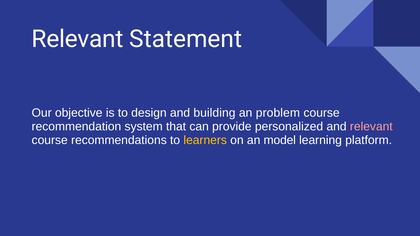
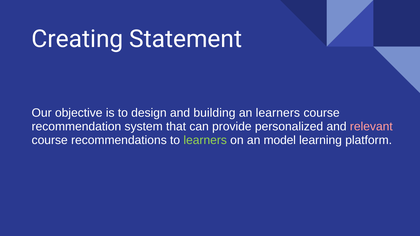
Relevant at (78, 39): Relevant -> Creating
an problem: problem -> learners
learners at (205, 140) colour: yellow -> light green
